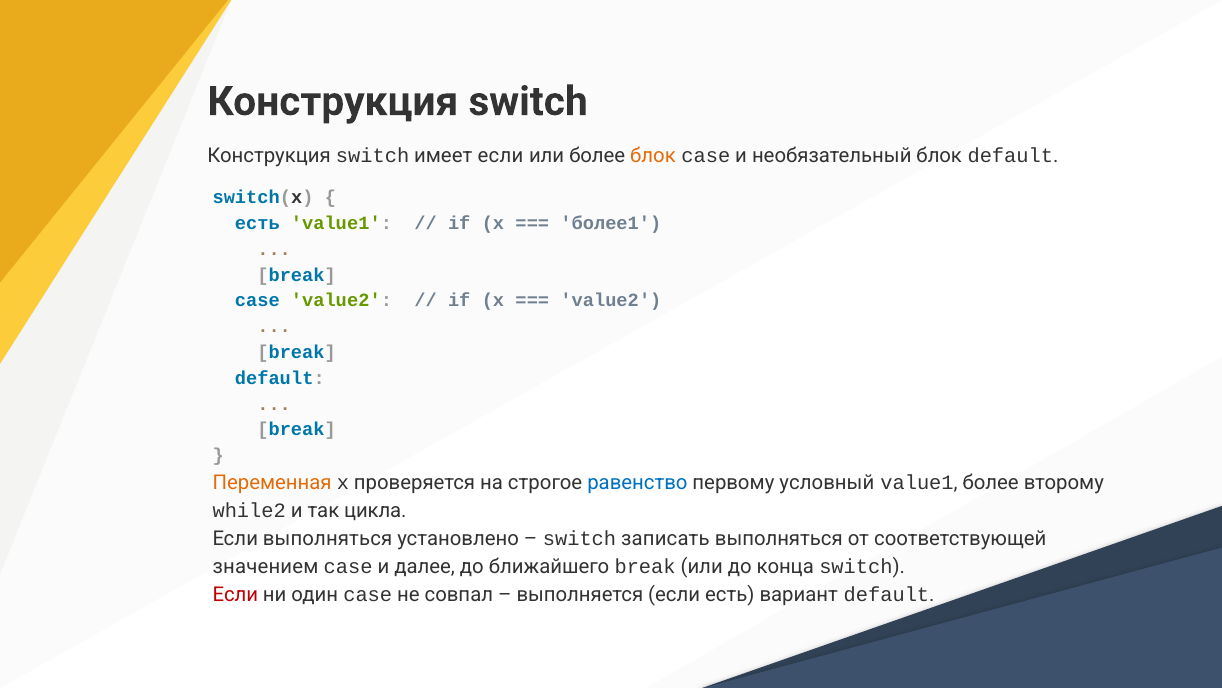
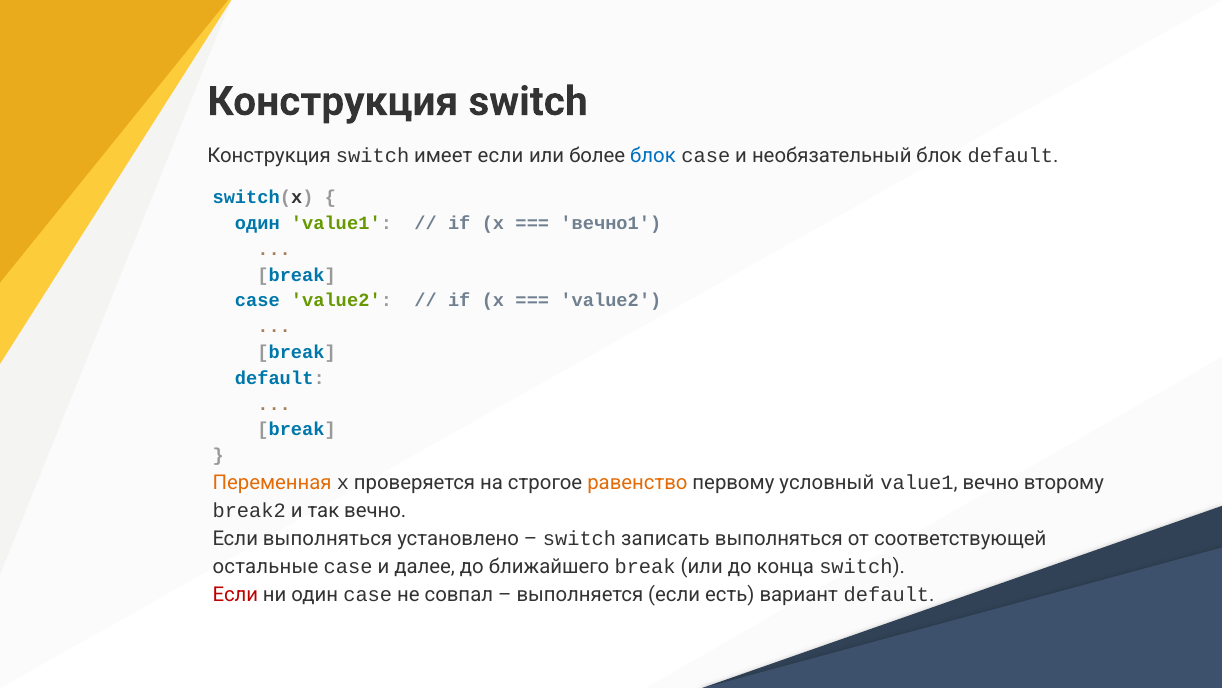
блок at (653, 156) colour: orange -> blue
есть at (257, 223): есть -> один
более1: более1 -> вечно1
равенство colour: blue -> orange
value1 более: более -> вечно
while2: while2 -> break2
так цикла: цикла -> вечно
значением: значением -> остальные
